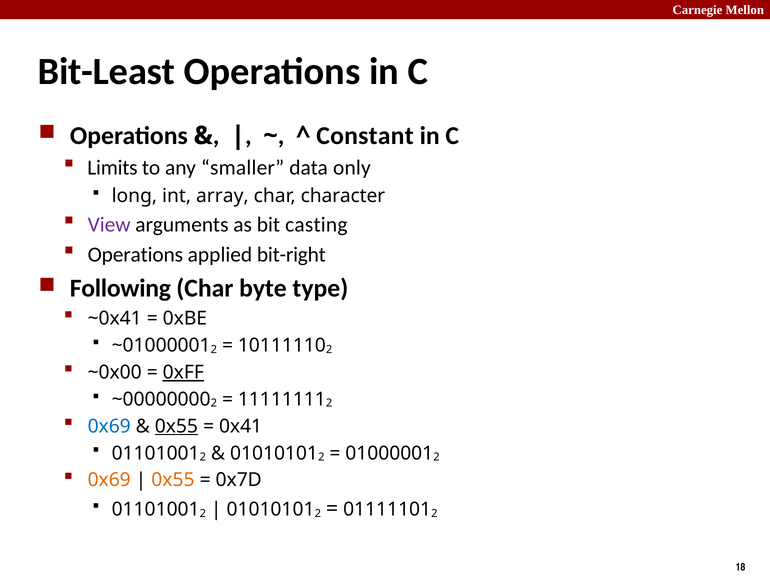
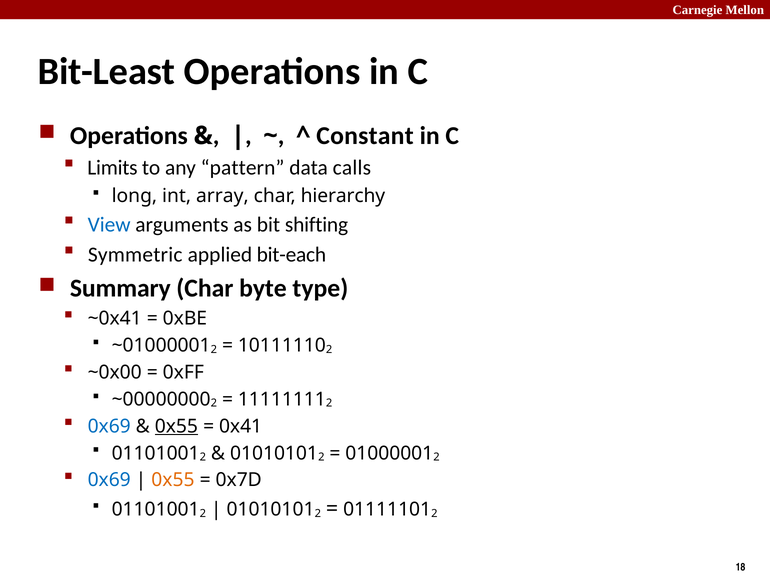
smaller: smaller -> pattern
only: only -> calls
character: character -> hierarchy
View colour: purple -> blue
casting: casting -> shifting
Operations at (135, 255): Operations -> Symmetric
bit-right: bit-right -> bit-each
Following: Following -> Summary
0xFF underline: present -> none
0x69 at (109, 481) colour: orange -> blue
